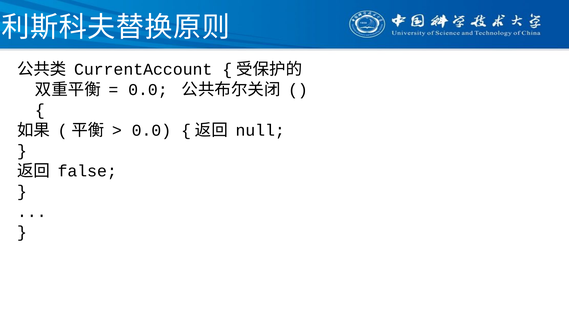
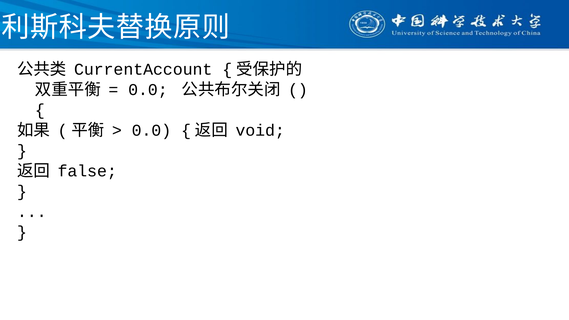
null: null -> void
